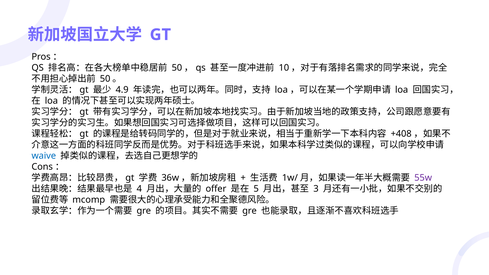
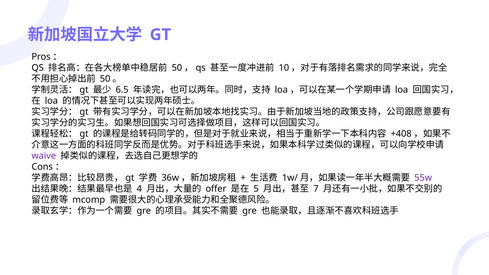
4.9: 4.9 -> 6.5
waive colour: blue -> purple
3: 3 -> 7
